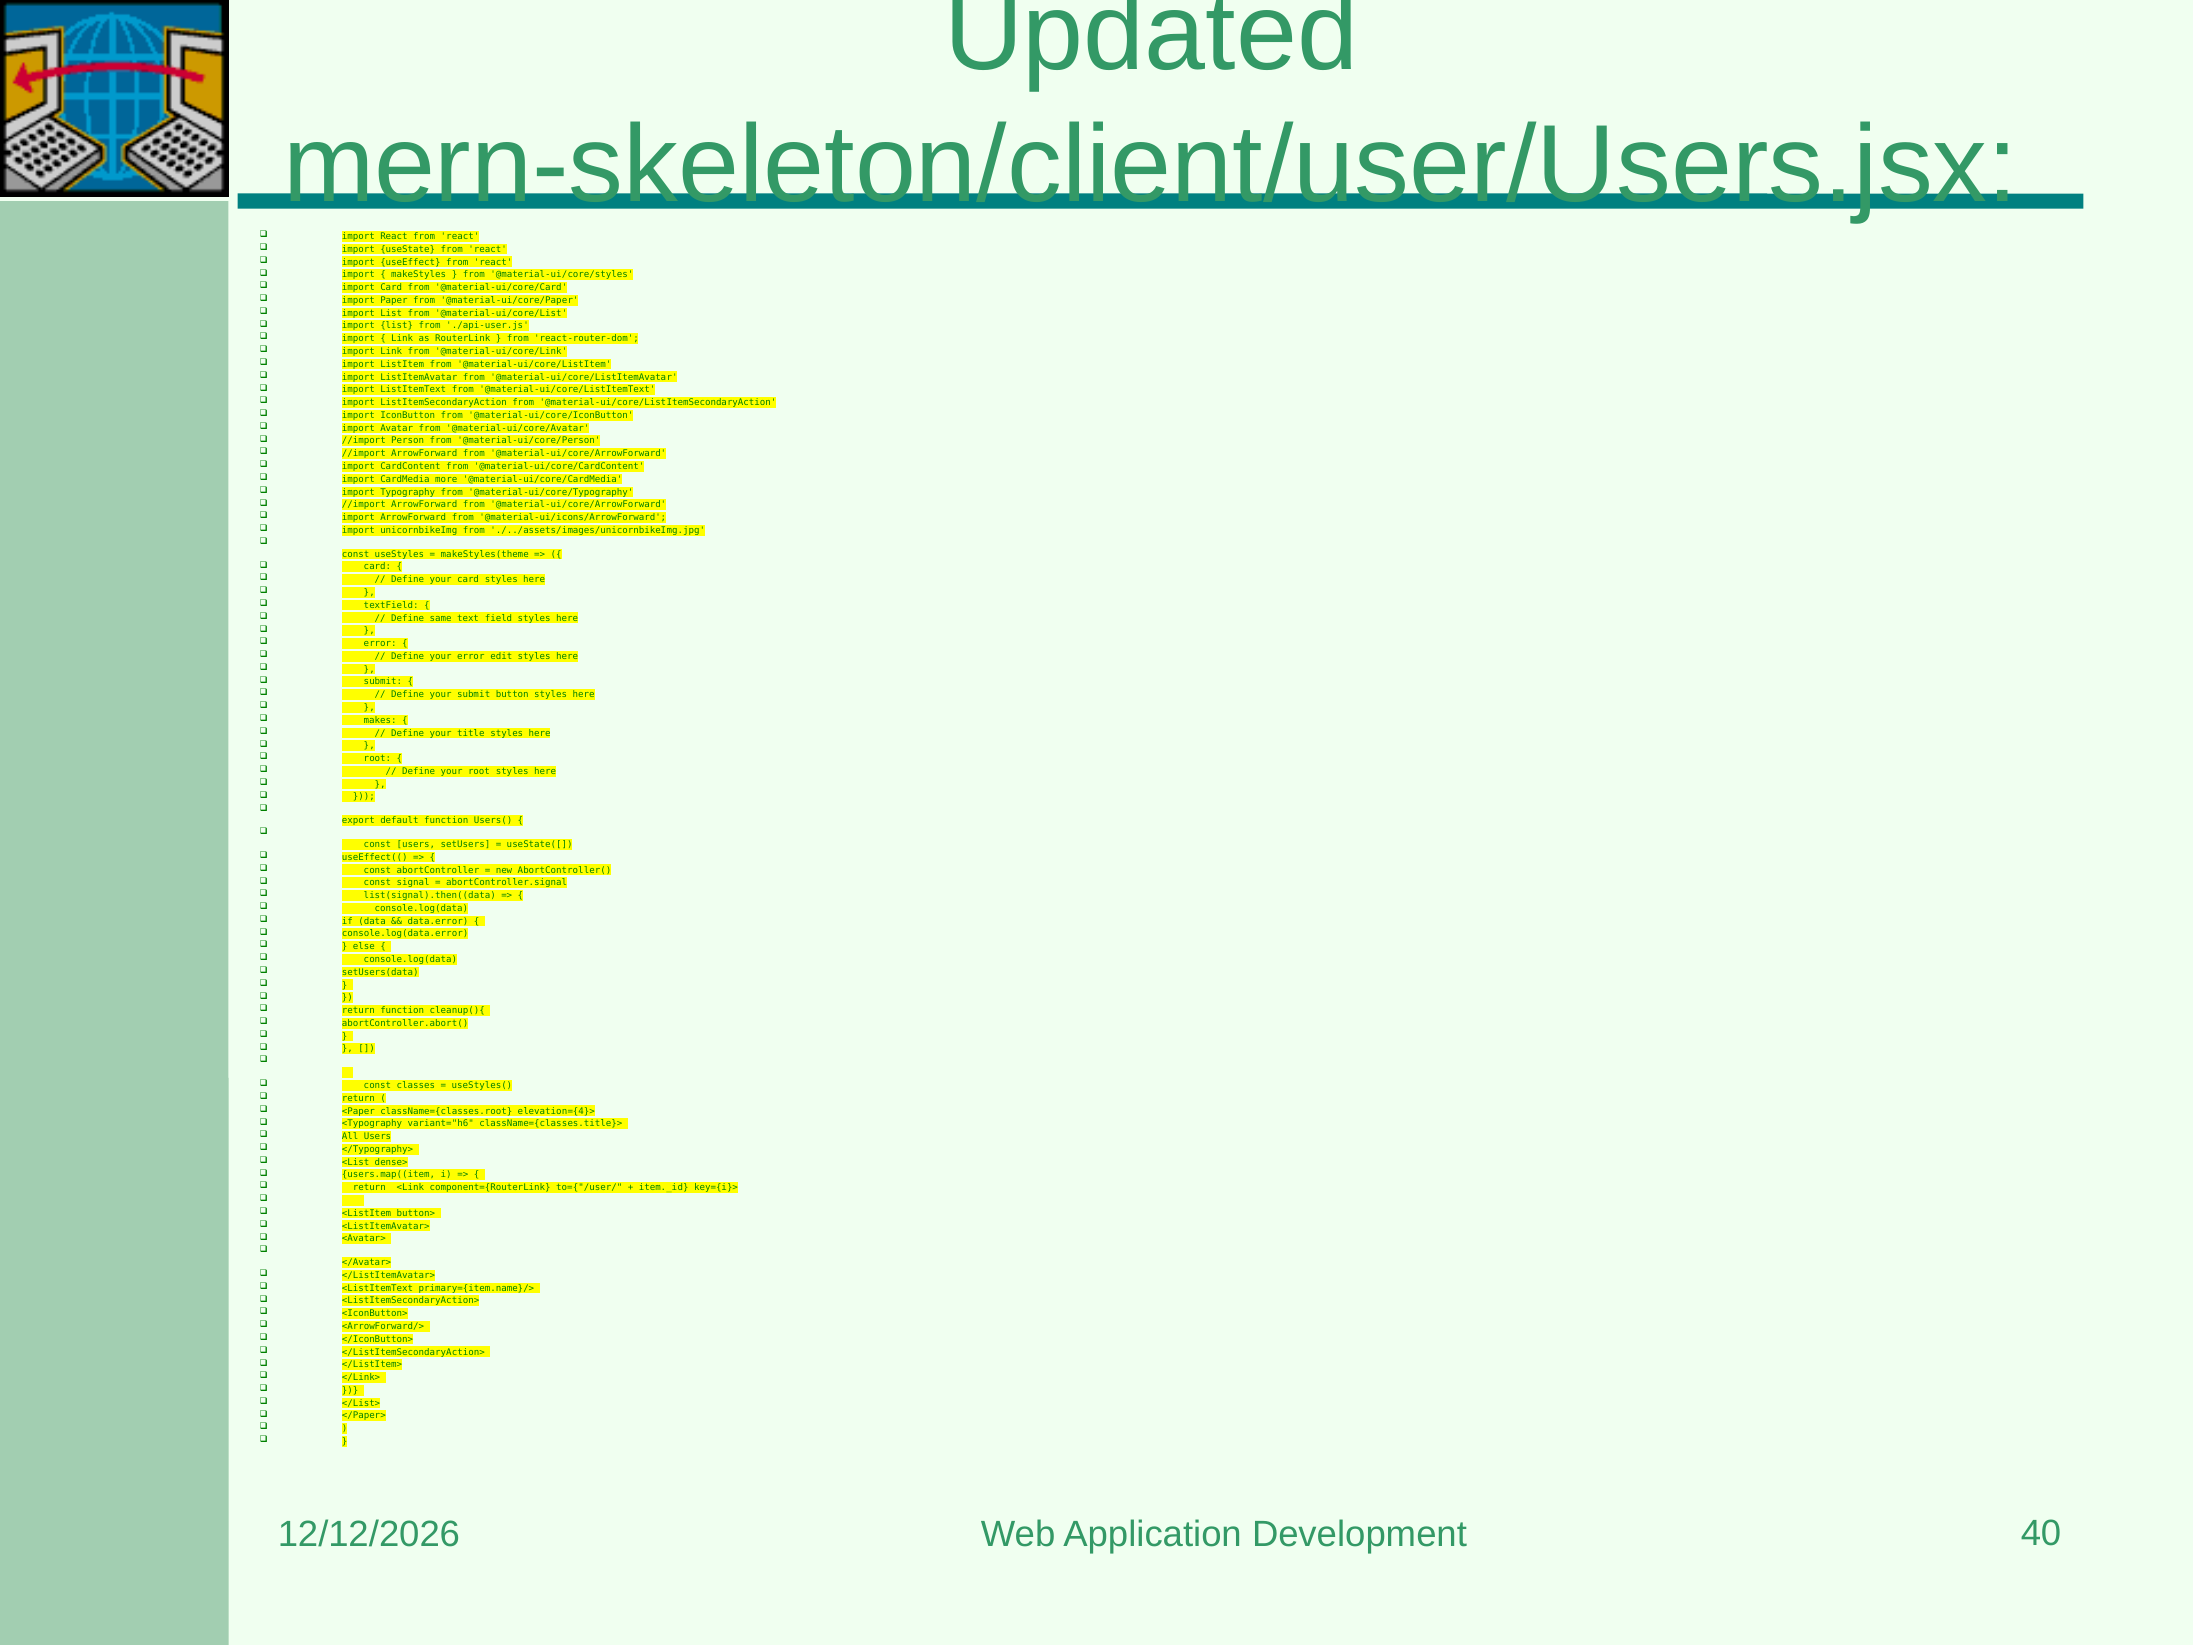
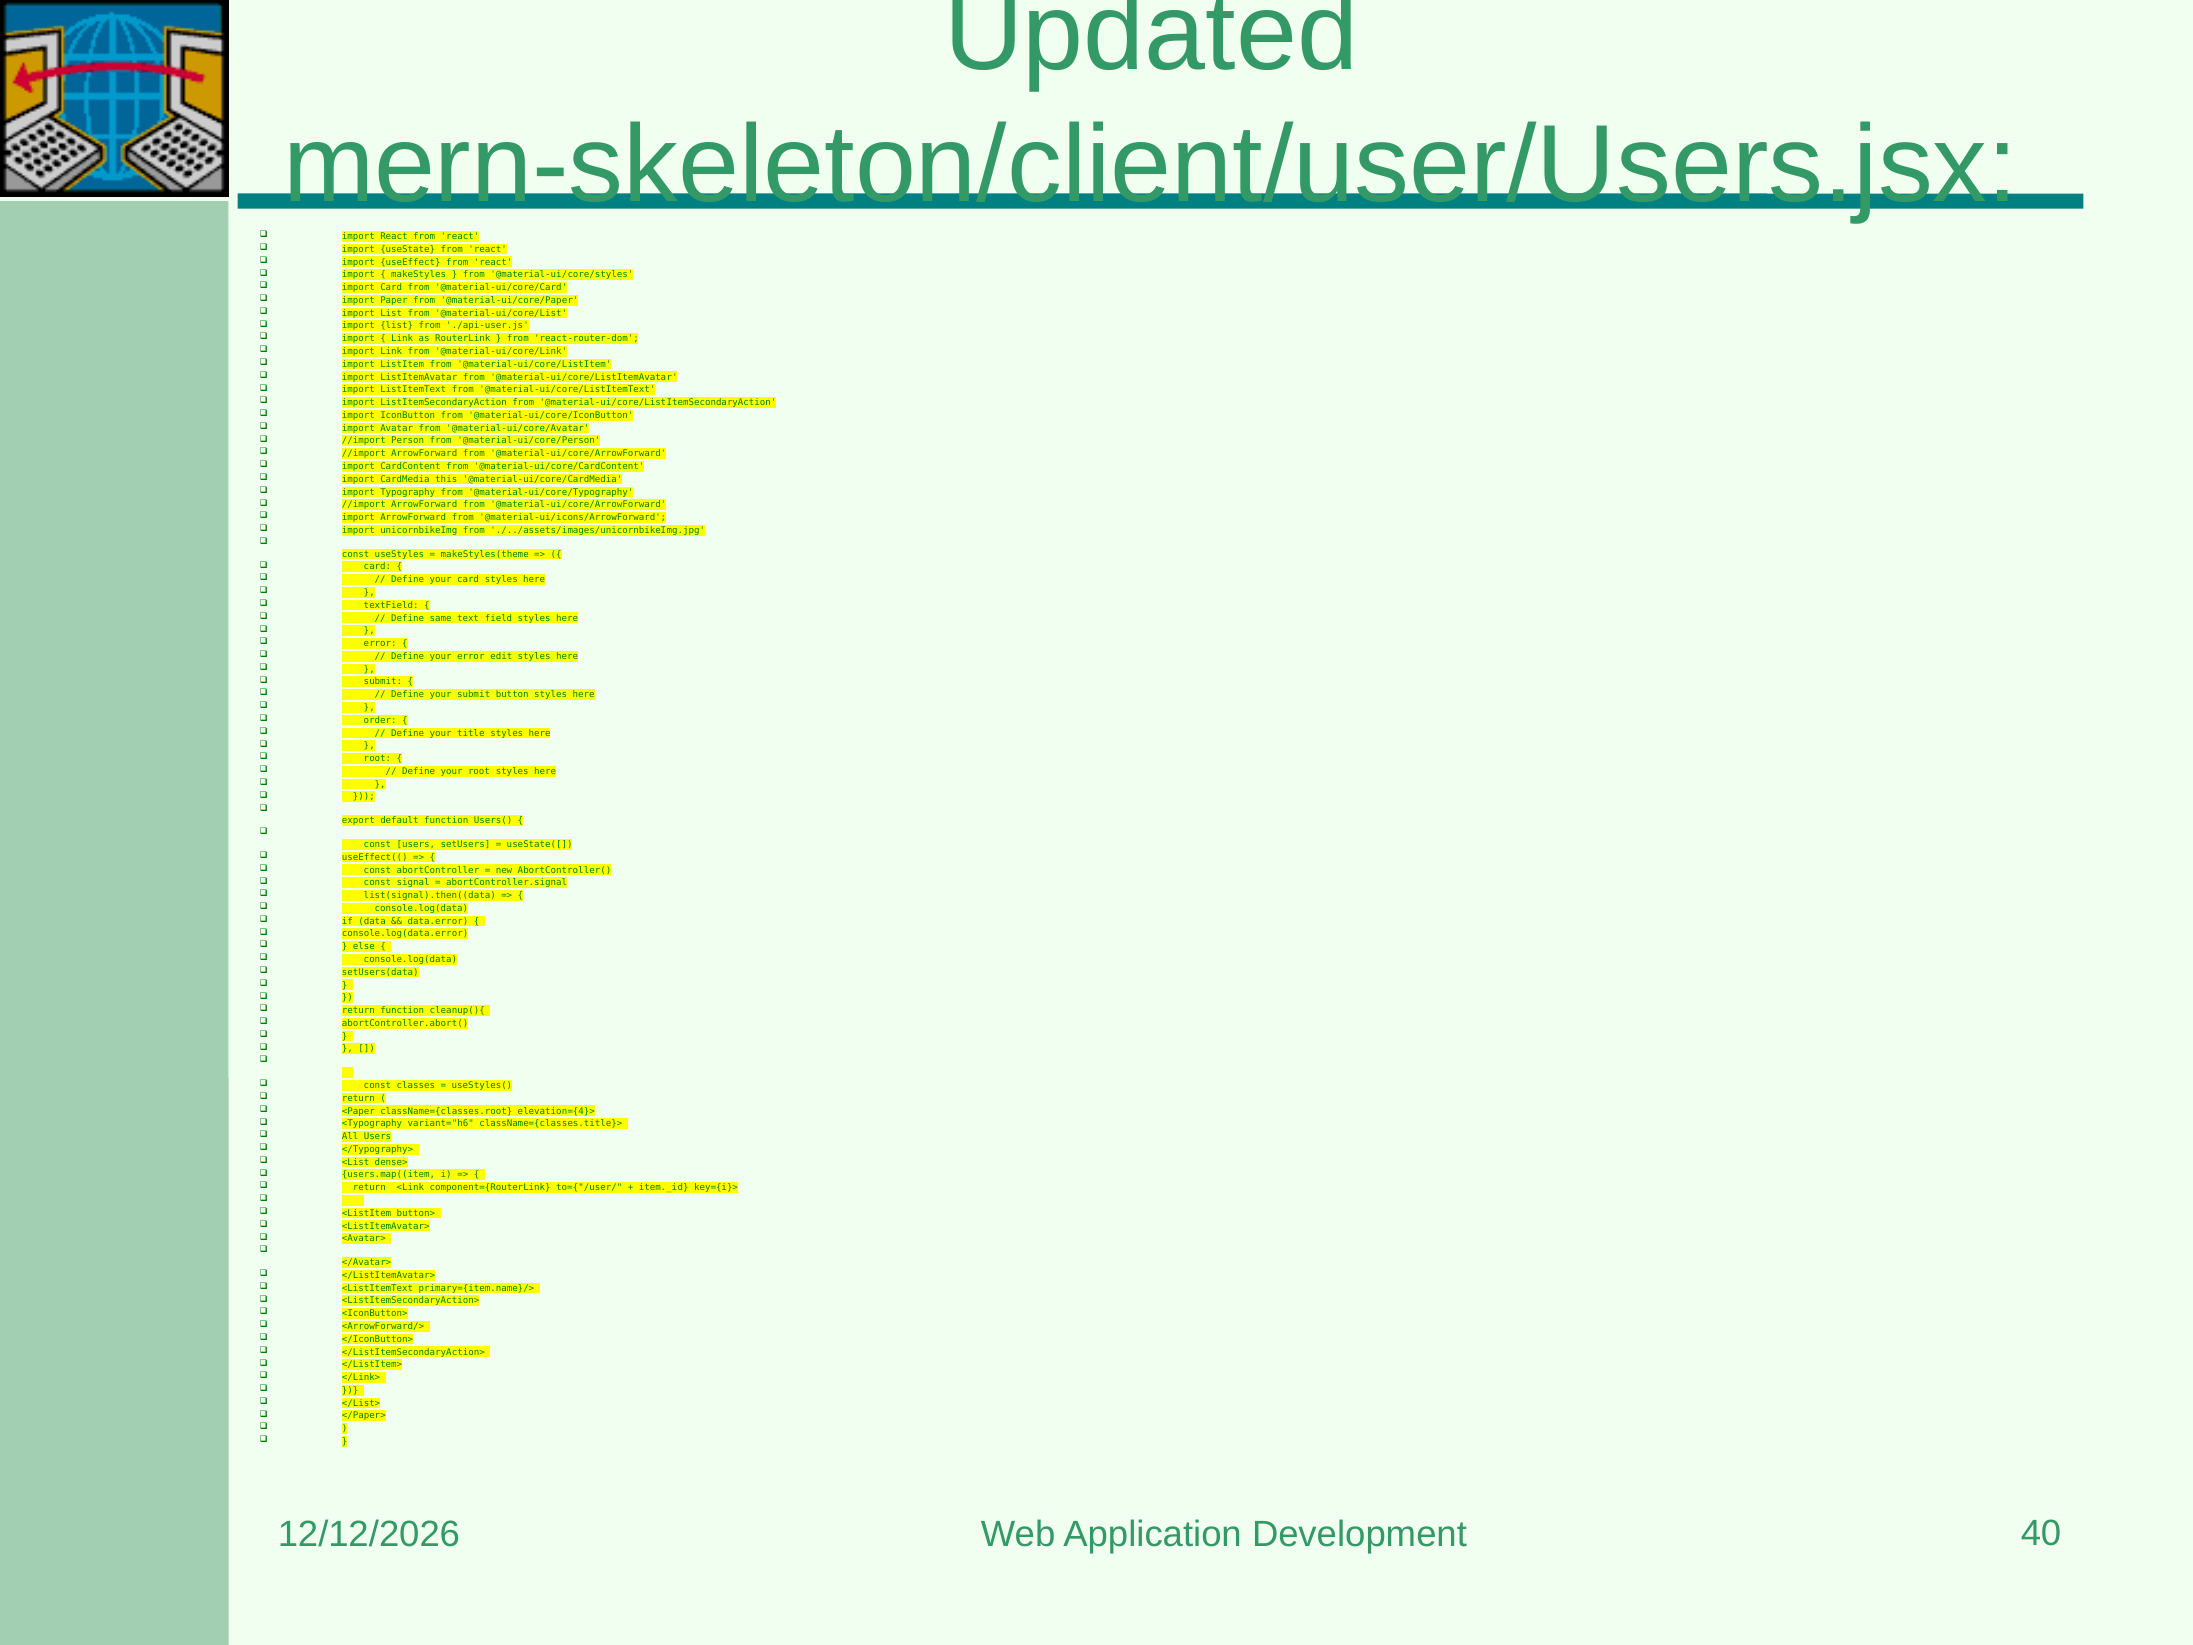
more: more -> this
makes: makes -> order
